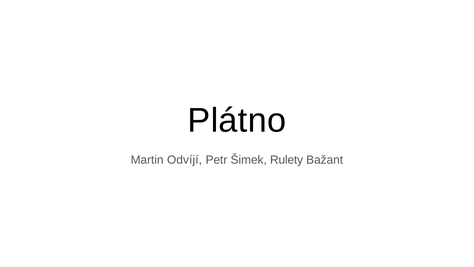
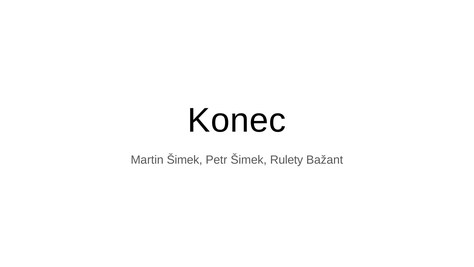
Plátno: Plátno -> Konec
Martin Odvíjí: Odvíjí -> Šimek
